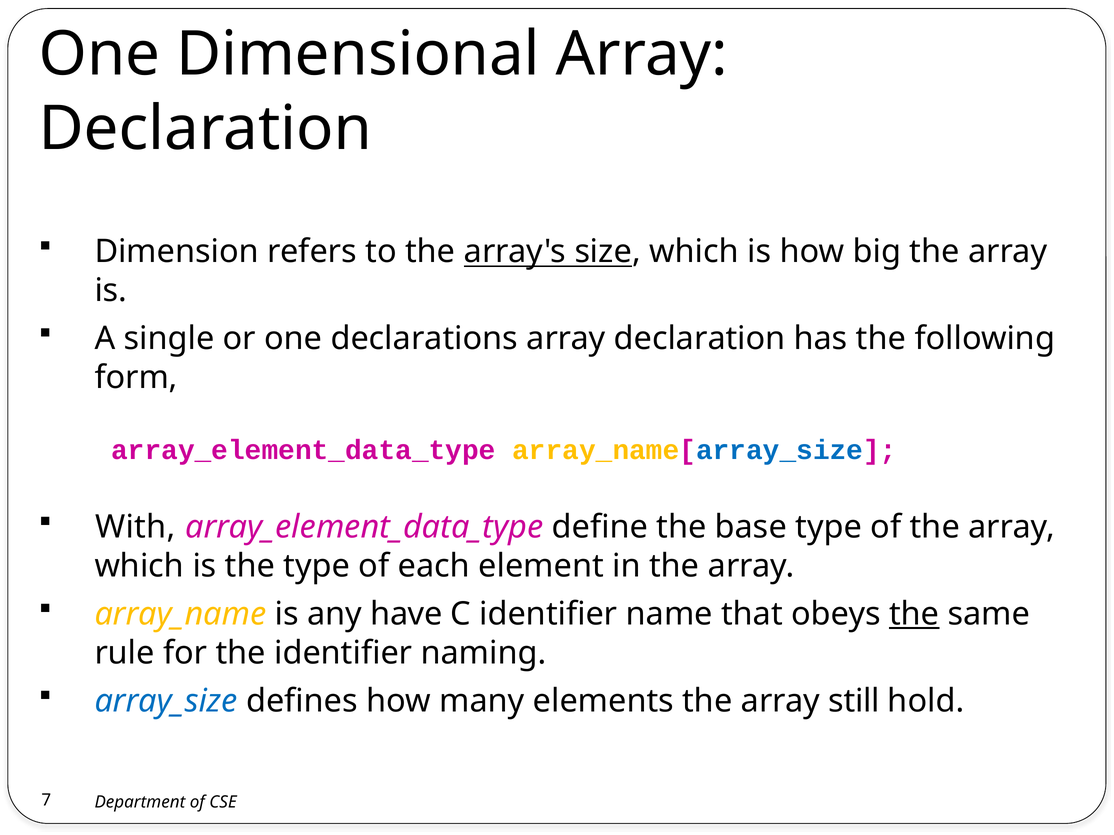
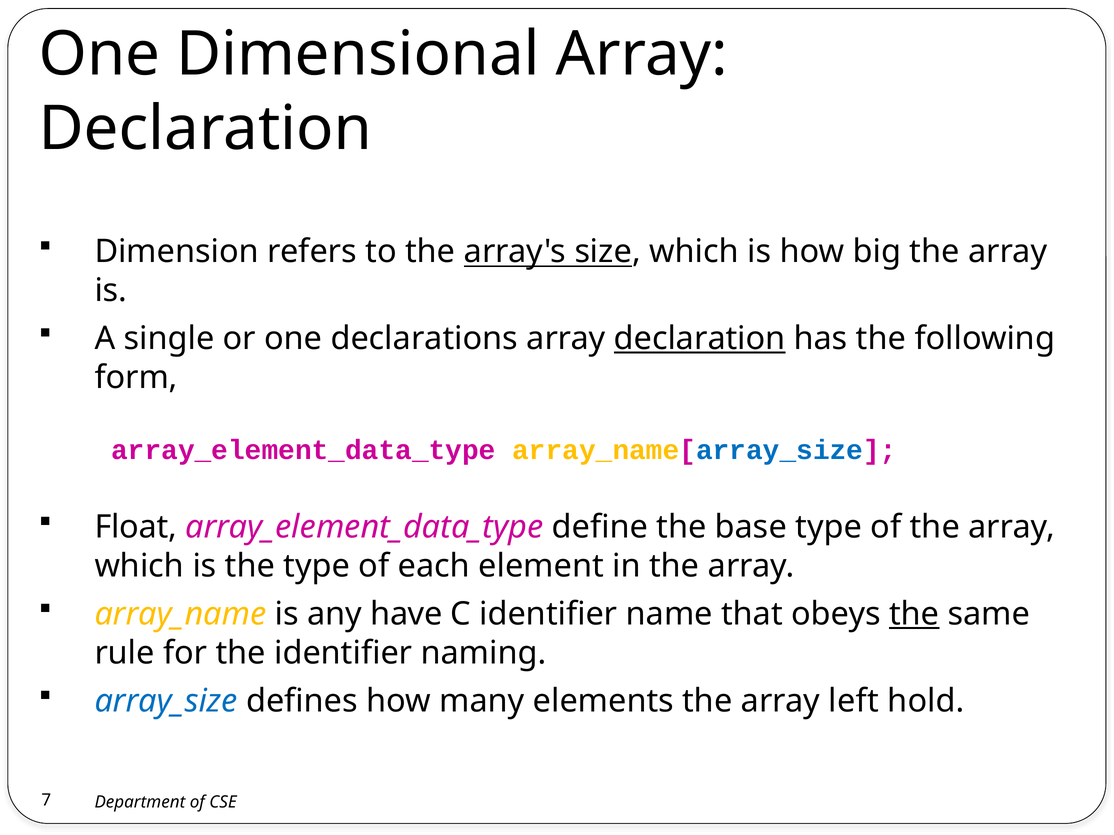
declaration at (700, 339) underline: none -> present
With: With -> Float
still: still -> left
